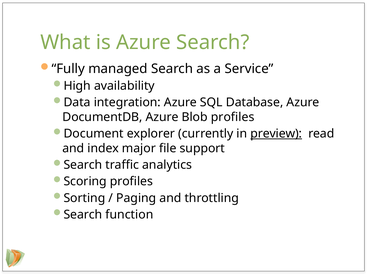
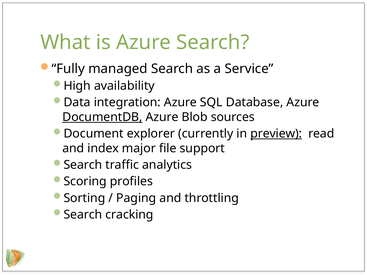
DocumentDB underline: none -> present
Blob profiles: profiles -> sources
function: function -> cracking
